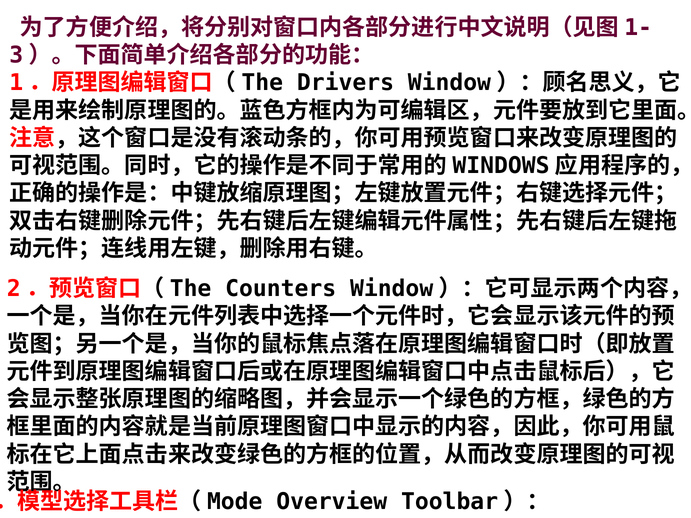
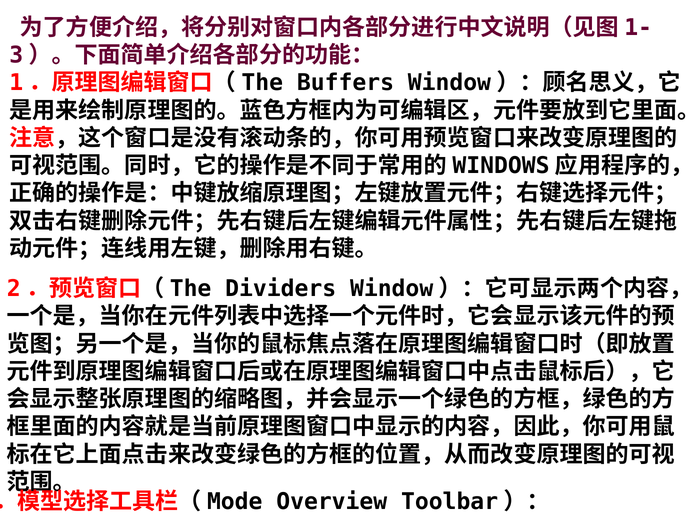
Drivers: Drivers -> Buffers
Counters: Counters -> Dividers
